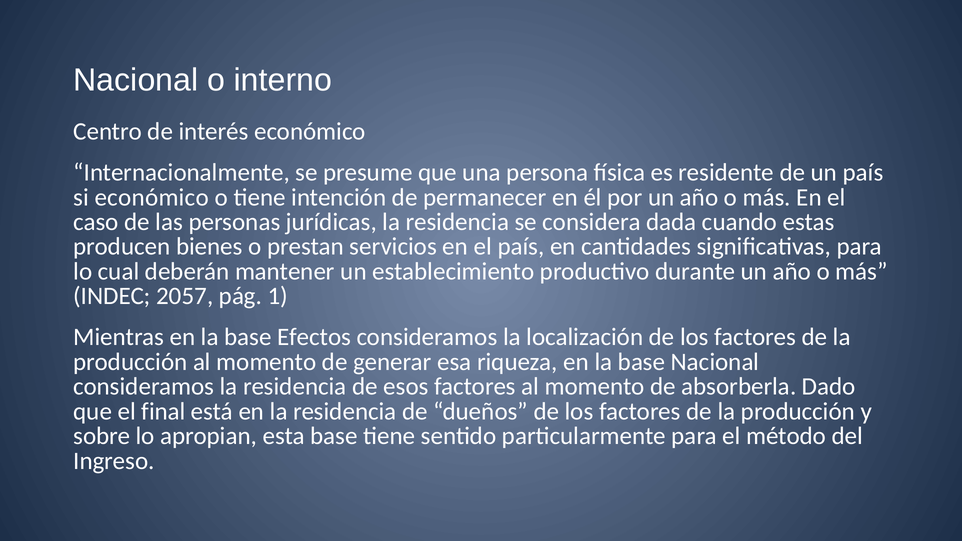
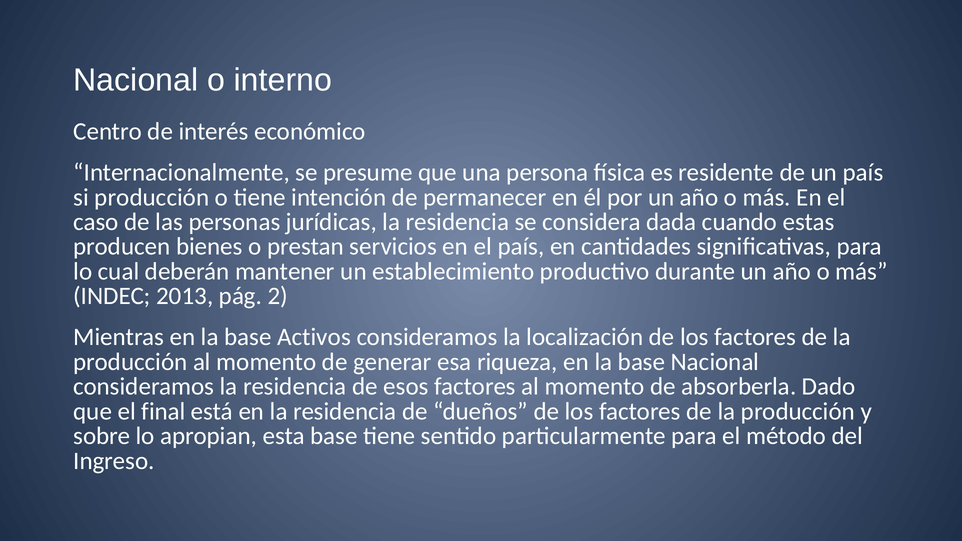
si económico: económico -> producción
2057: 2057 -> 2013
1: 1 -> 2
Efectos: Efectos -> Activos
